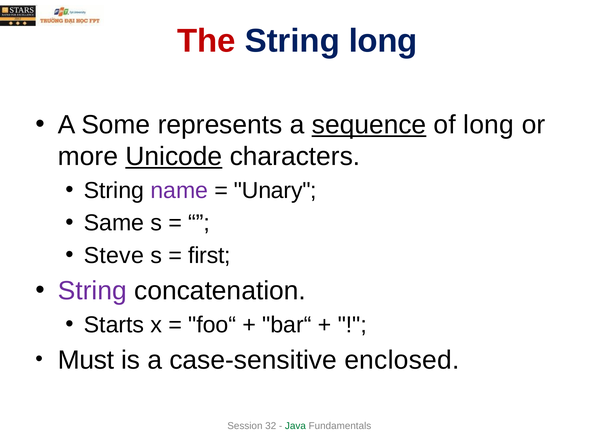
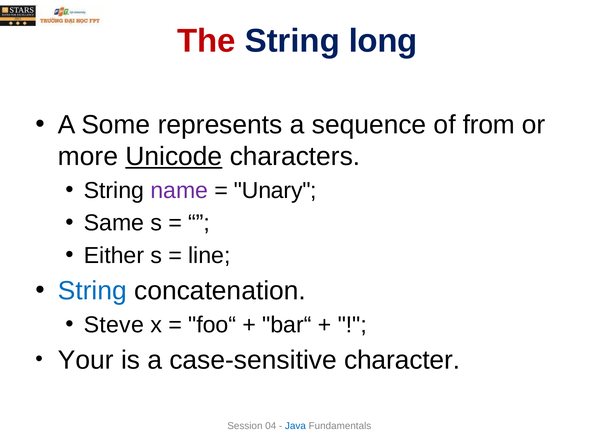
sequence underline: present -> none
of long: long -> from
Steve: Steve -> Either
first: first -> line
String at (92, 290) colour: purple -> blue
Starts: Starts -> Steve
Must: Must -> Your
enclosed: enclosed -> character
32: 32 -> 04
Java colour: green -> blue
